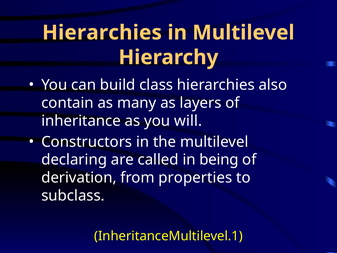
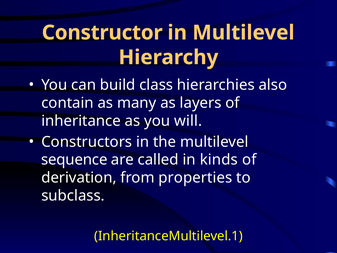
Hierarchies at (102, 33): Hierarchies -> Constructor
declaring: declaring -> sequence
being: being -> kinds
